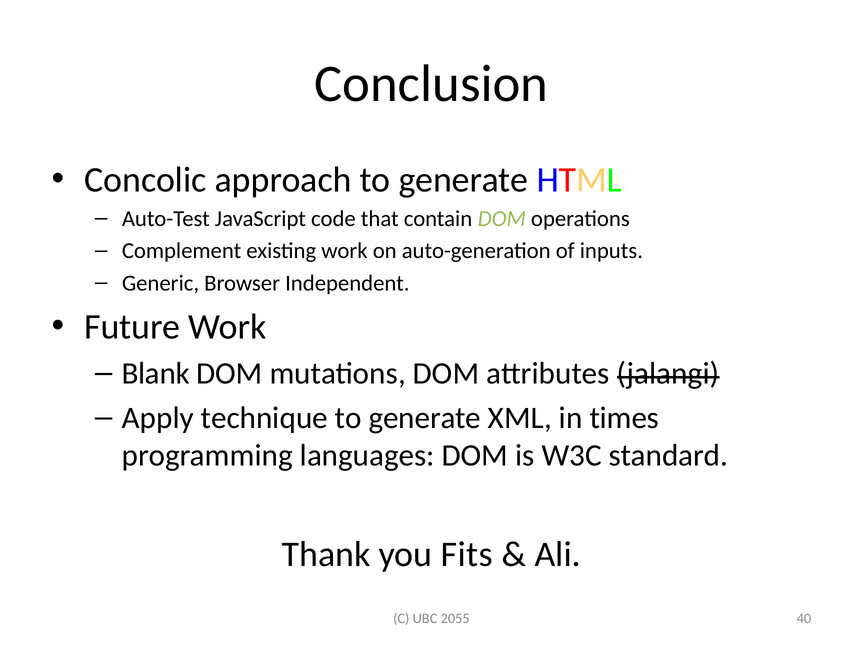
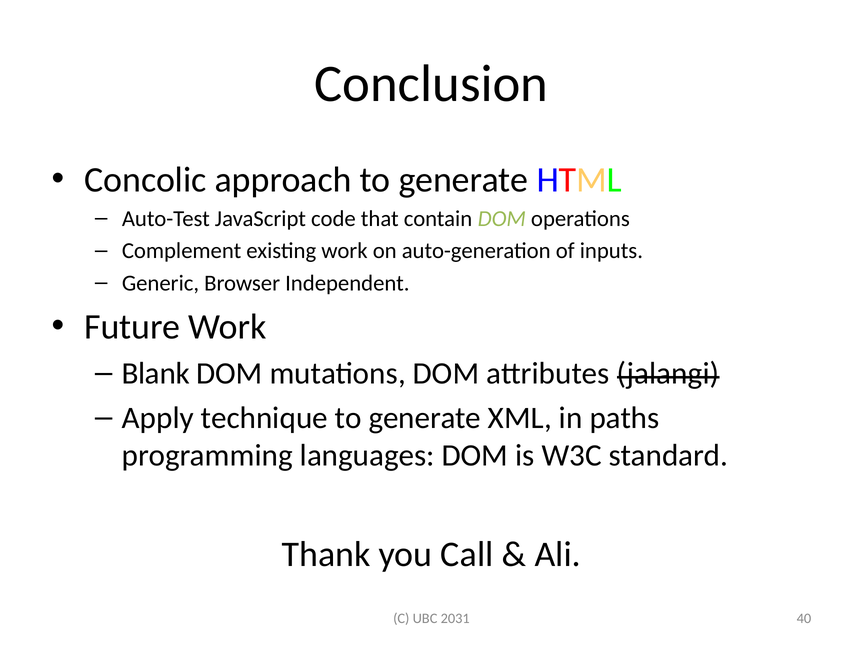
times: times -> paths
Fits: Fits -> Call
2055: 2055 -> 2031
